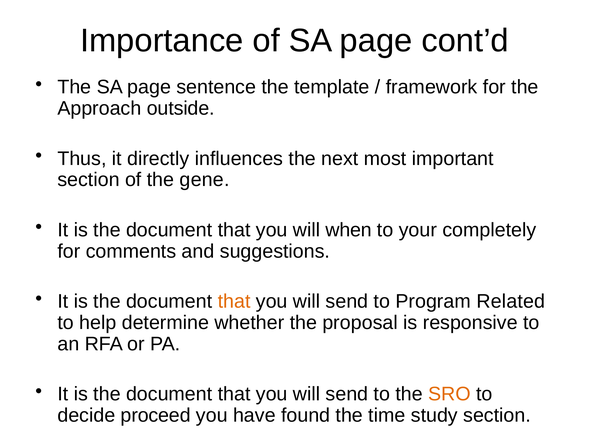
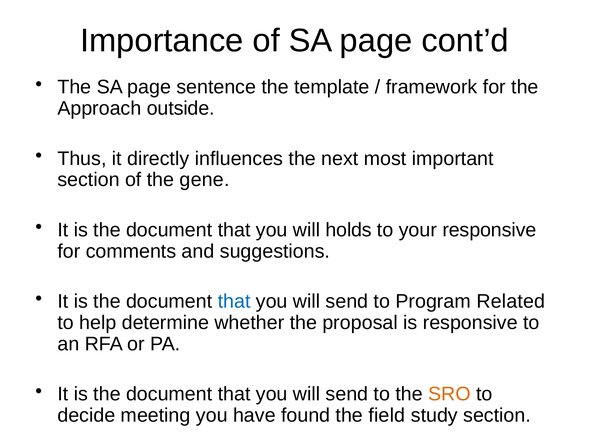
when: when -> holds
your completely: completely -> responsive
that at (234, 301) colour: orange -> blue
proceed: proceed -> meeting
time: time -> field
